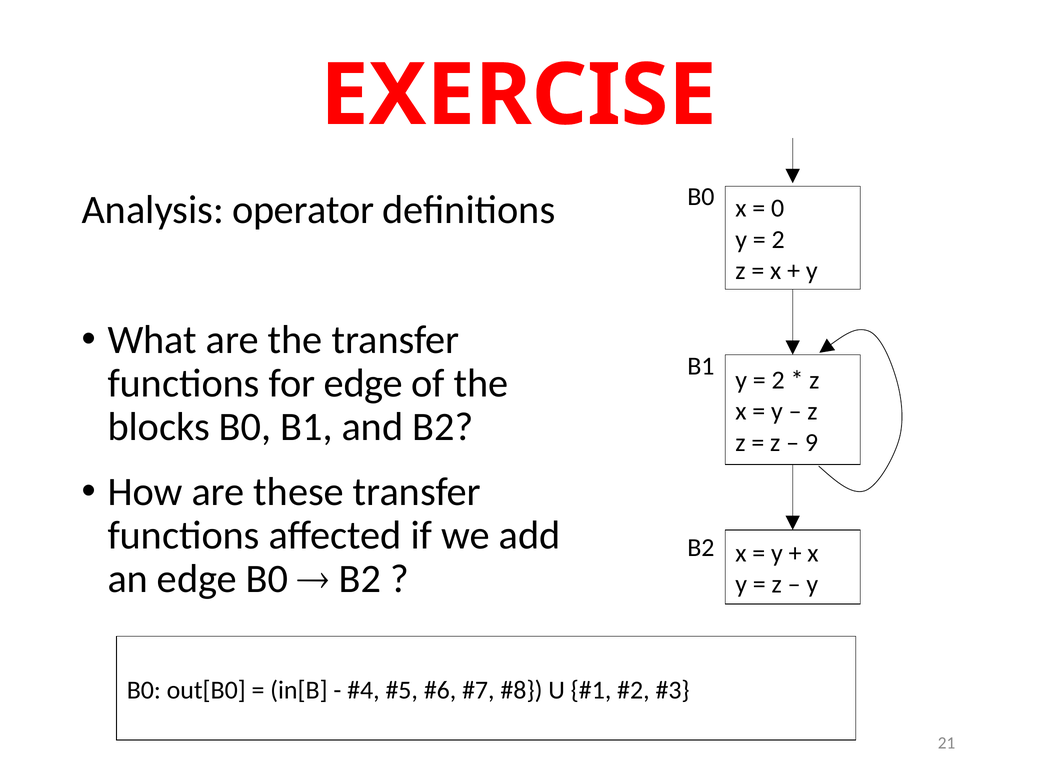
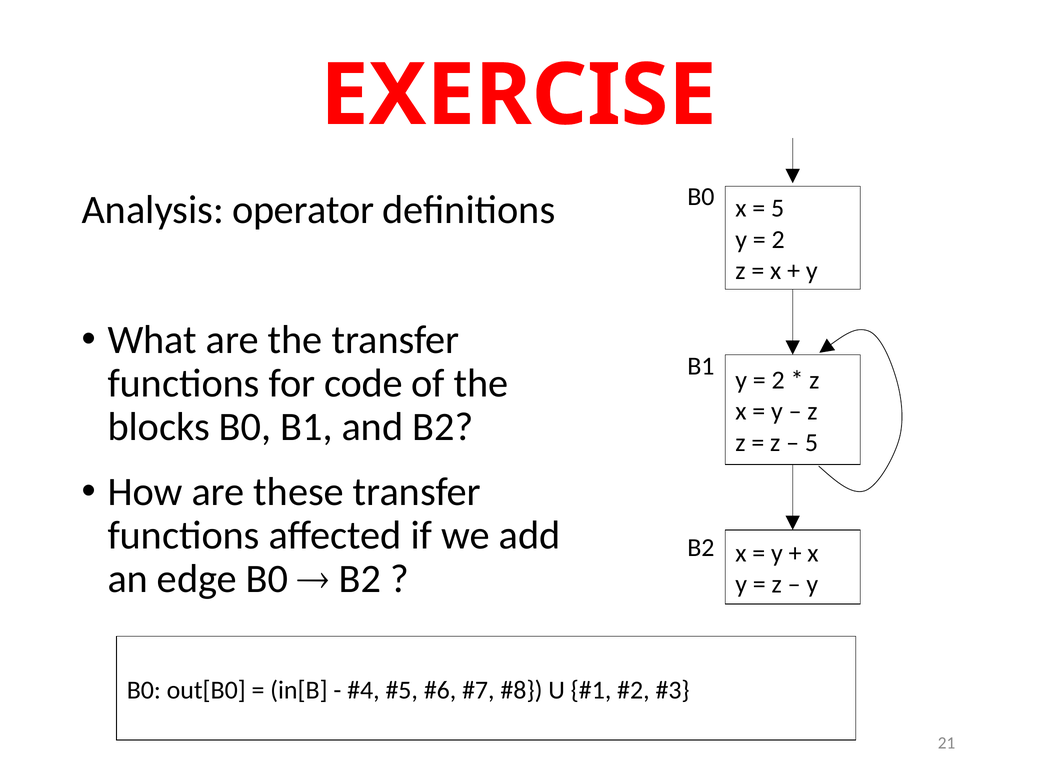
0 at (778, 208): 0 -> 5
for edge: edge -> code
9 at (811, 442): 9 -> 5
